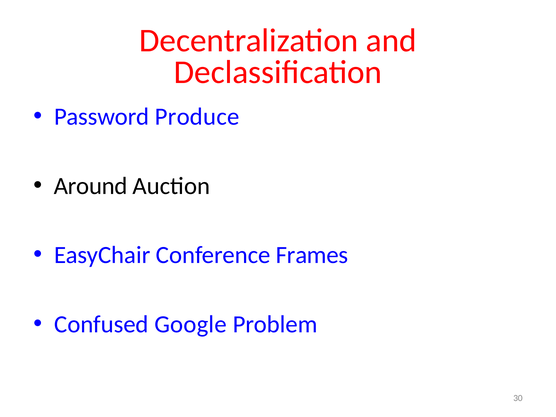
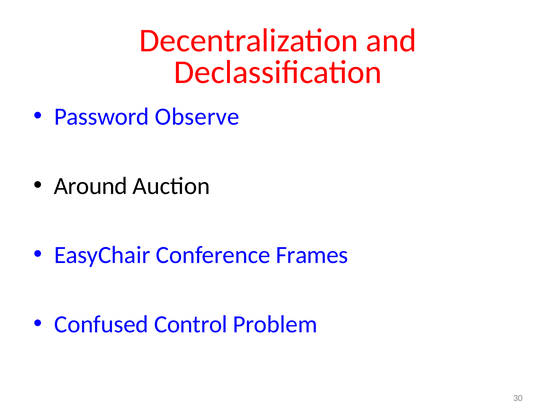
Produce: Produce -> Observe
Google: Google -> Control
